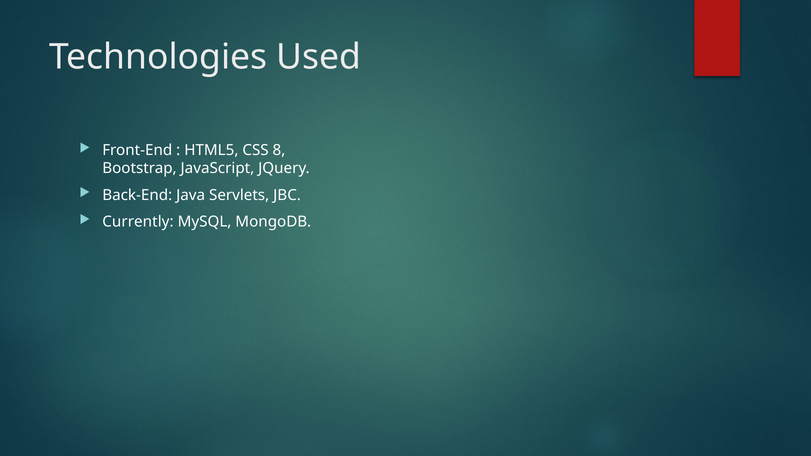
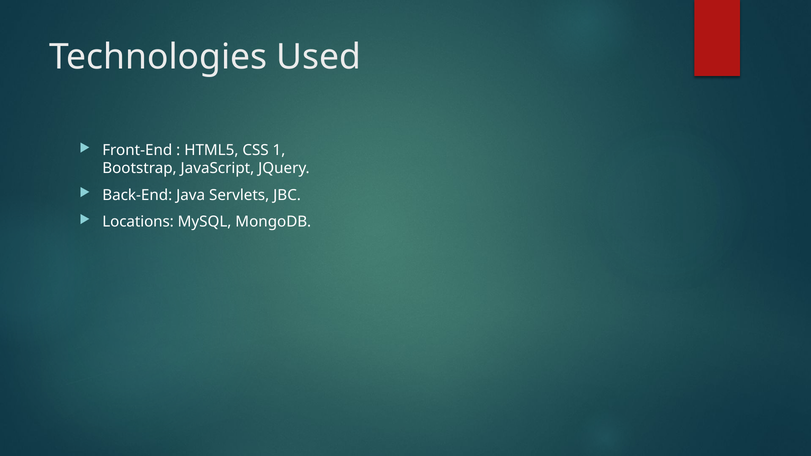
8: 8 -> 1
Currently: Currently -> Locations
